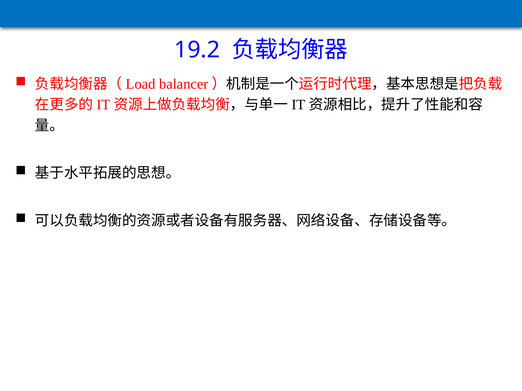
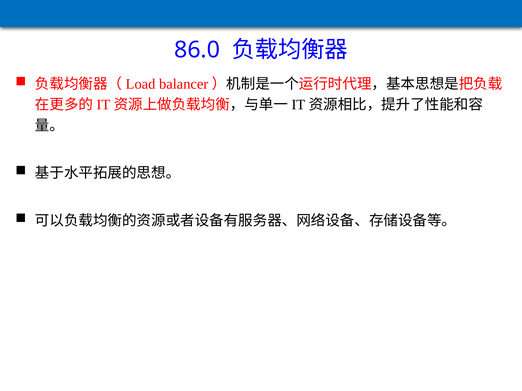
19.2: 19.2 -> 86.0
